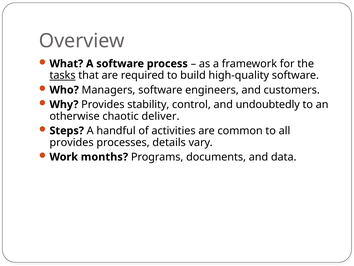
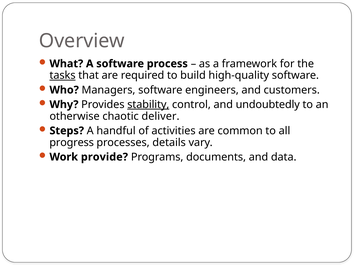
stability underline: none -> present
provides at (72, 142): provides -> progress
months: months -> provide
